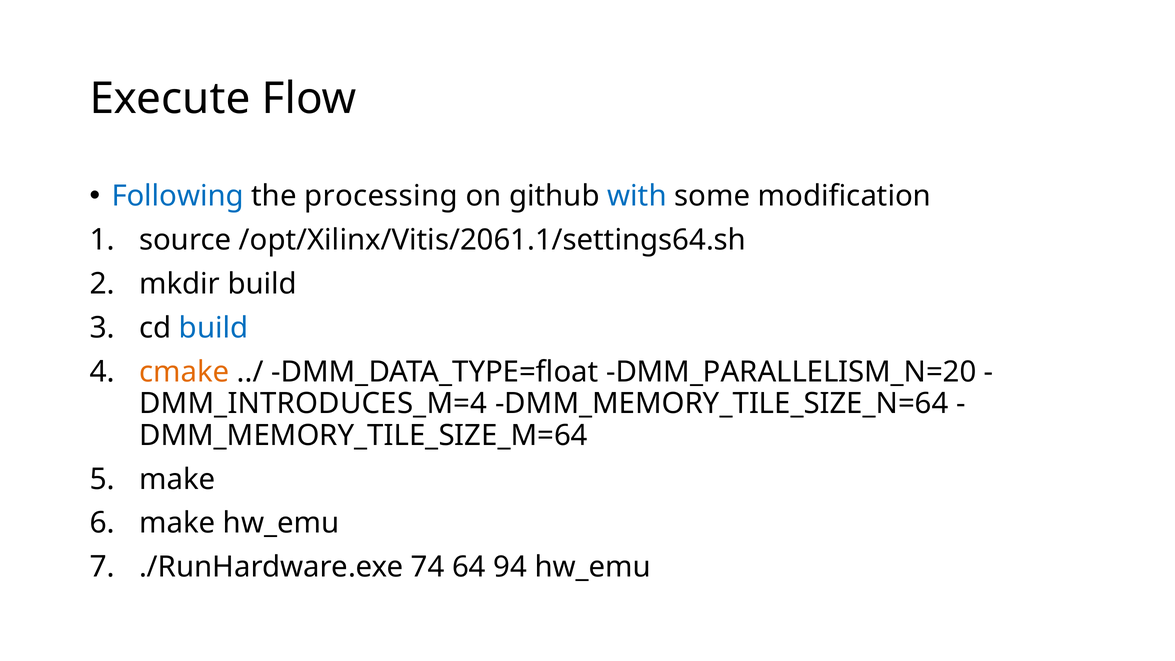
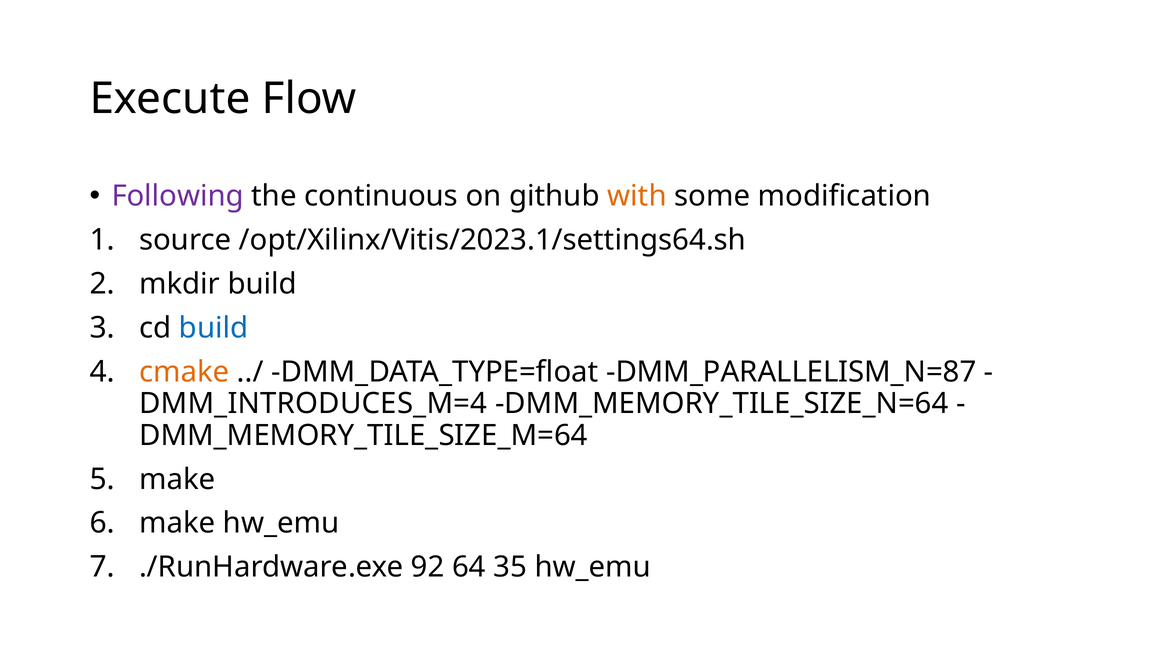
Following colour: blue -> purple
processing: processing -> continuous
with colour: blue -> orange
/opt/Xilinx/Vitis/2061.1/settings64.sh: /opt/Xilinx/Vitis/2061.1/settings64.sh -> /opt/Xilinx/Vitis/2023.1/settings64.sh
DMM_PARALLELISM_N=20: DMM_PARALLELISM_N=20 -> DMM_PARALLELISM_N=87
74: 74 -> 92
94: 94 -> 35
